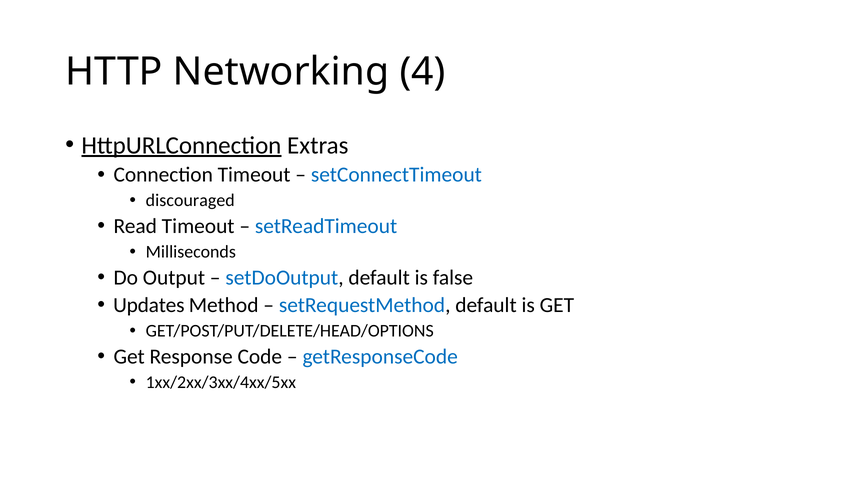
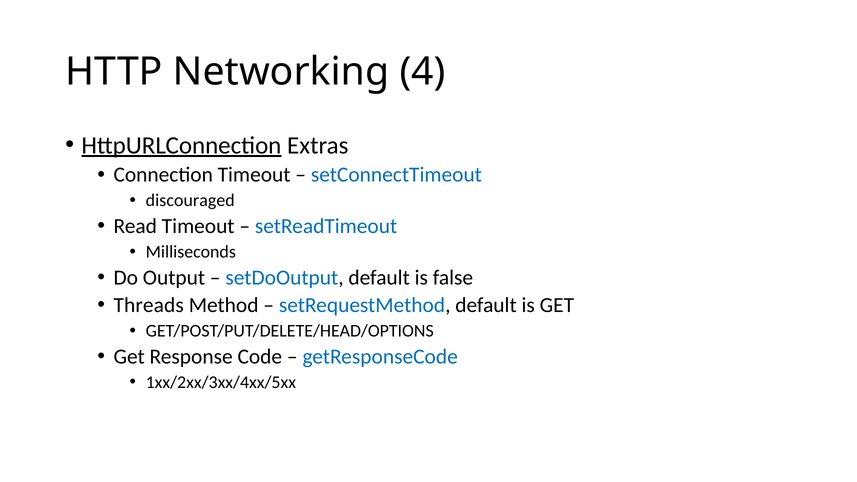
Updates: Updates -> Threads
